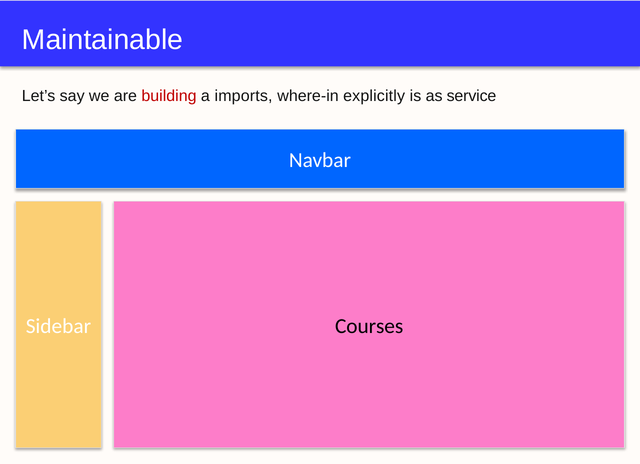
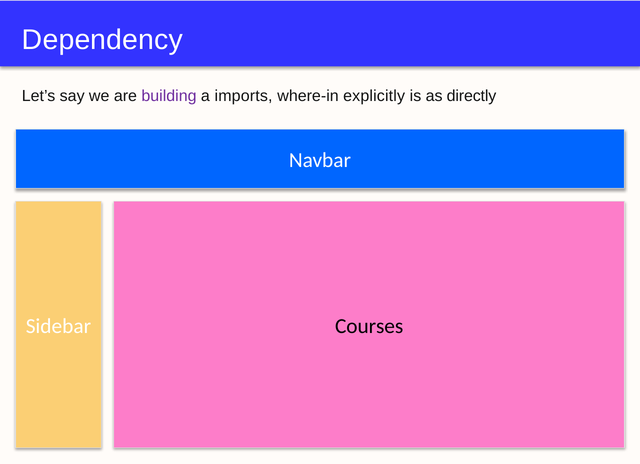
Maintainable: Maintainable -> Dependency
building colour: red -> purple
service: service -> directly
